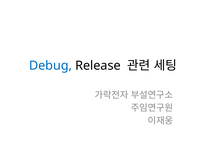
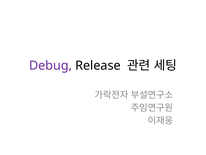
Debug colour: blue -> purple
